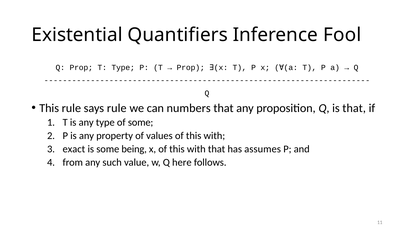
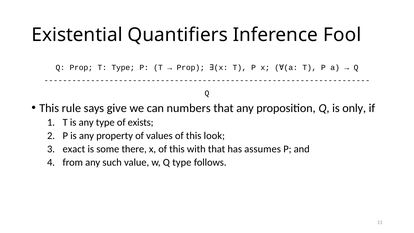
says rule: rule -> give
is that: that -> only
of some: some -> exists
values of this with: with -> look
being: being -> there
Q here: here -> type
